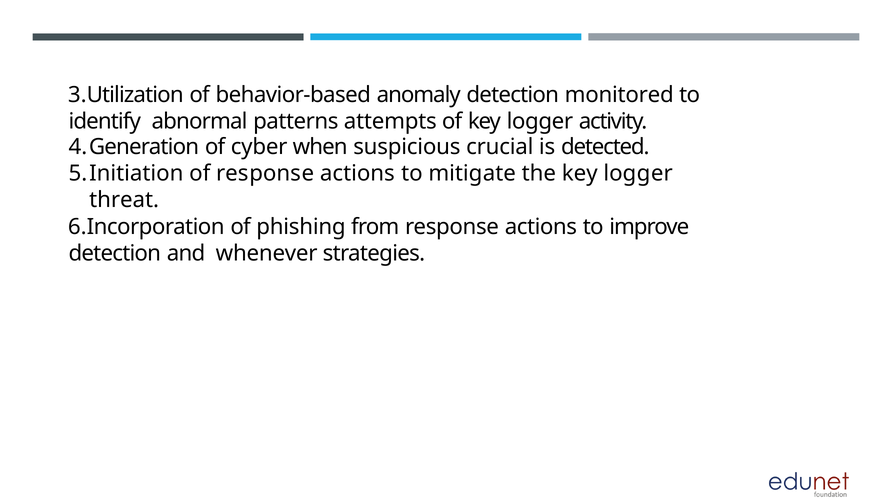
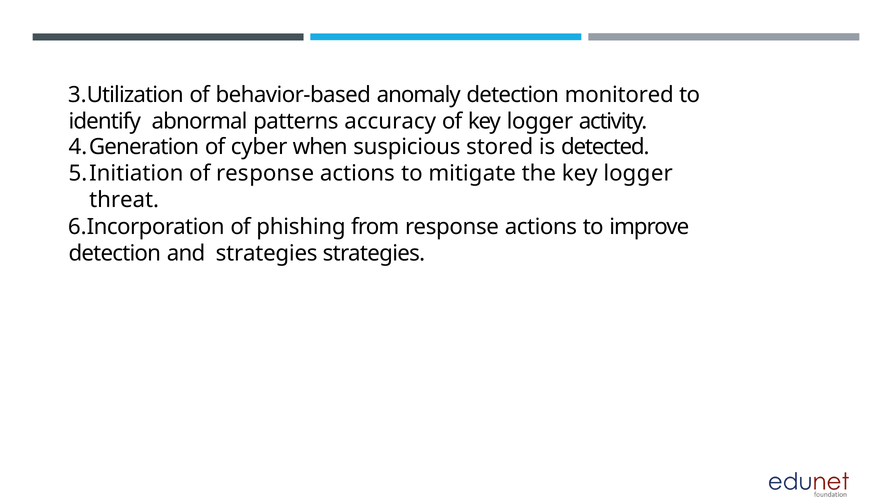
attempts: attempts -> accuracy
crucial: crucial -> stored
and whenever: whenever -> strategies
